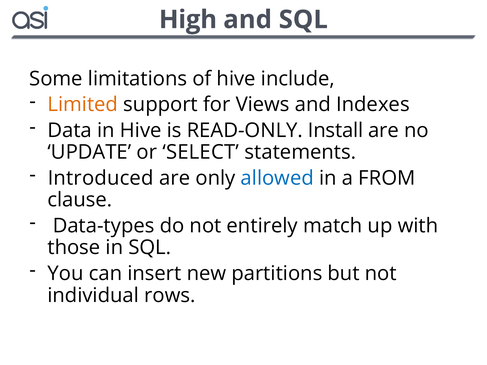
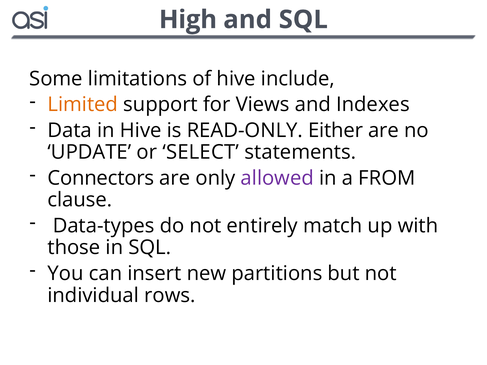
Install: Install -> Either
Introduced: Introduced -> Connectors
allowed colour: blue -> purple
